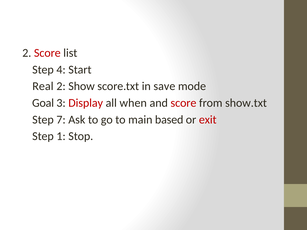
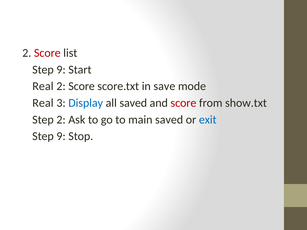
4 at (61, 70): 4 -> 9
Show at (82, 86): Show -> Score
Goal at (43, 103): Goal -> Real
Display colour: red -> blue
all when: when -> saved
Step 7: 7 -> 2
main based: based -> saved
exit colour: red -> blue
1 at (61, 136): 1 -> 9
